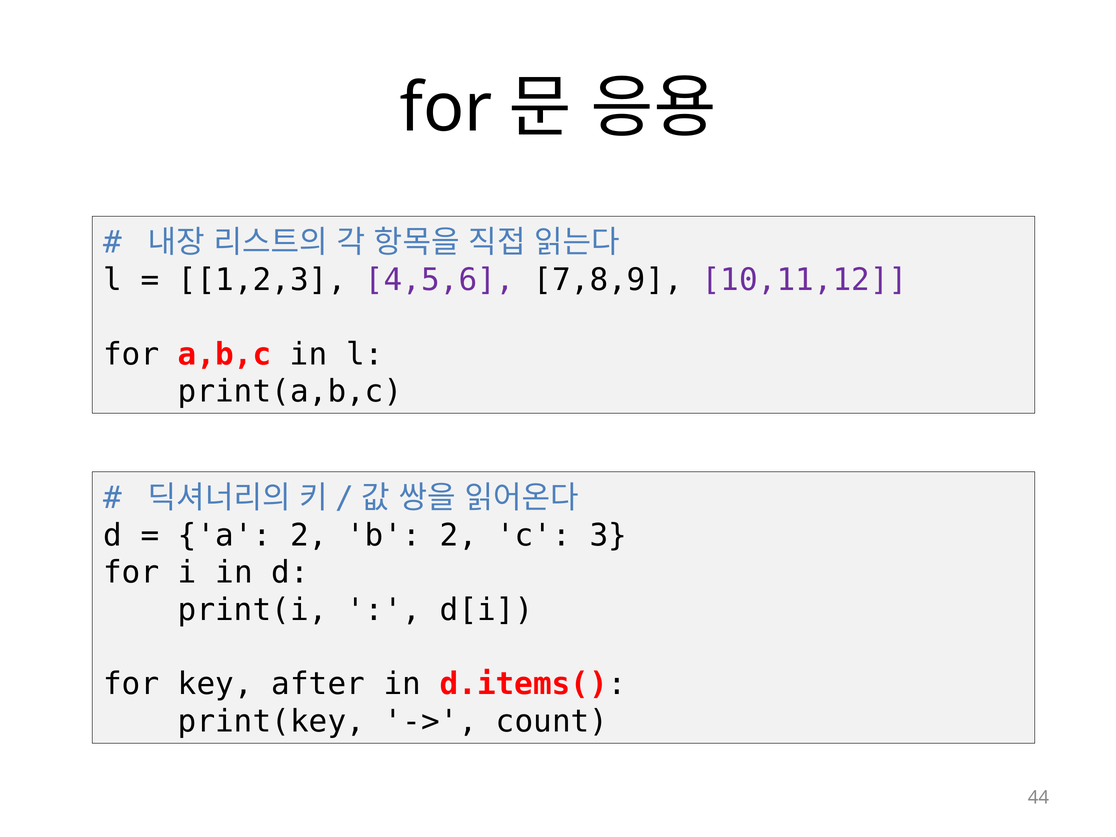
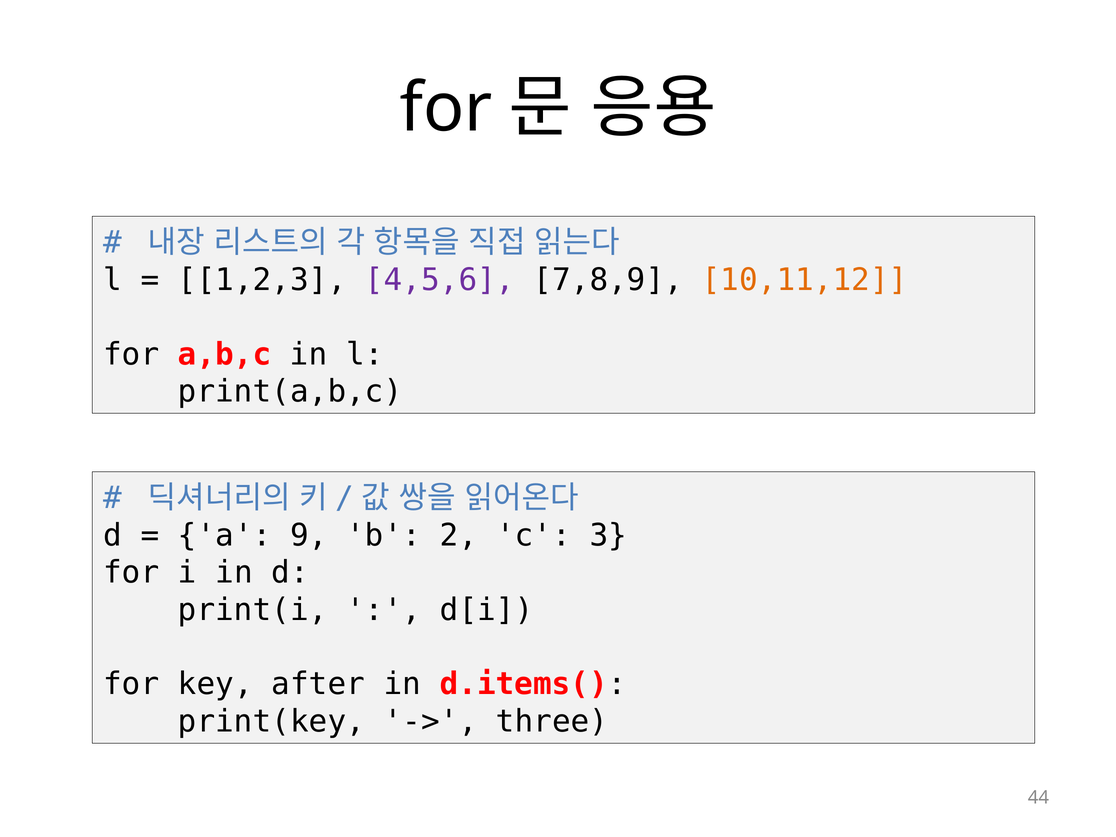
10,11,12 colour: purple -> orange
a 2: 2 -> 9
count: count -> three
